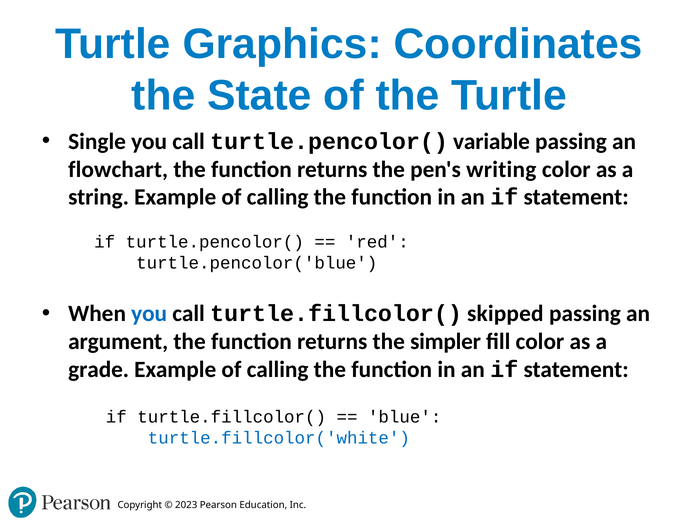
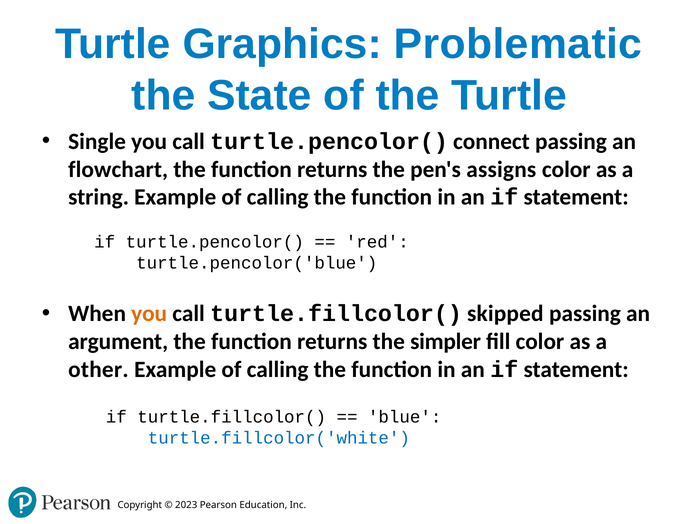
Coordinates: Coordinates -> Problematic
variable: variable -> connect
writing: writing -> assigns
you at (149, 314) colour: blue -> orange
grade: grade -> other
